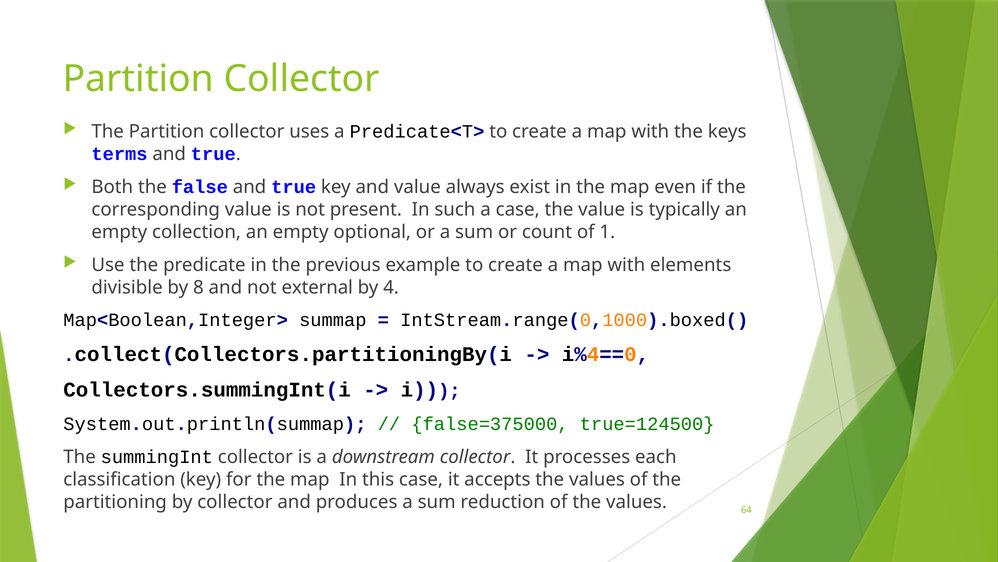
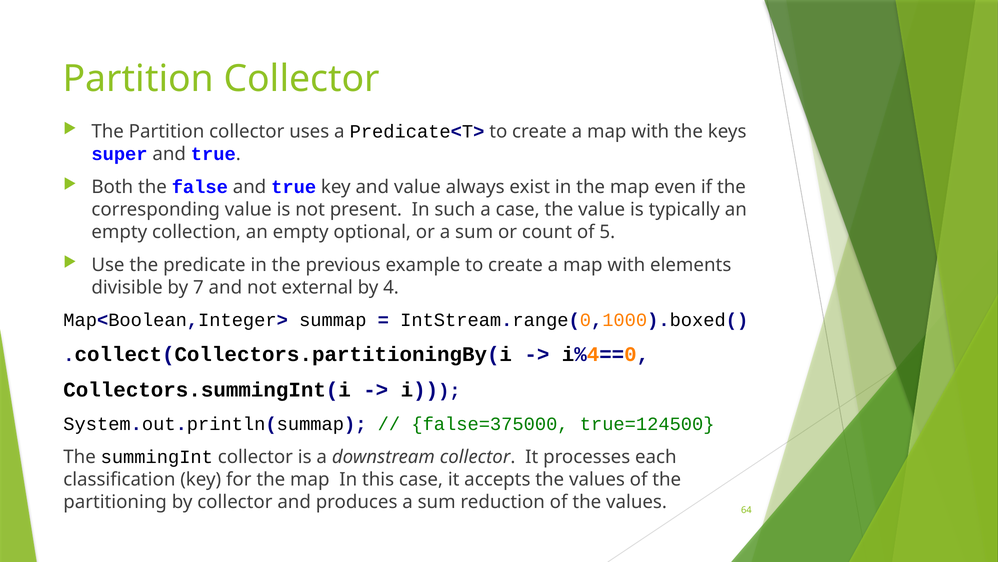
terms: terms -> super
1: 1 -> 5
8: 8 -> 7
